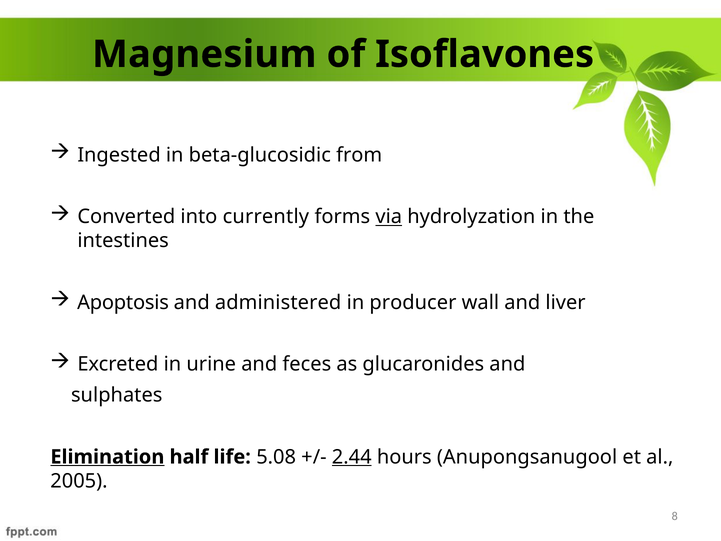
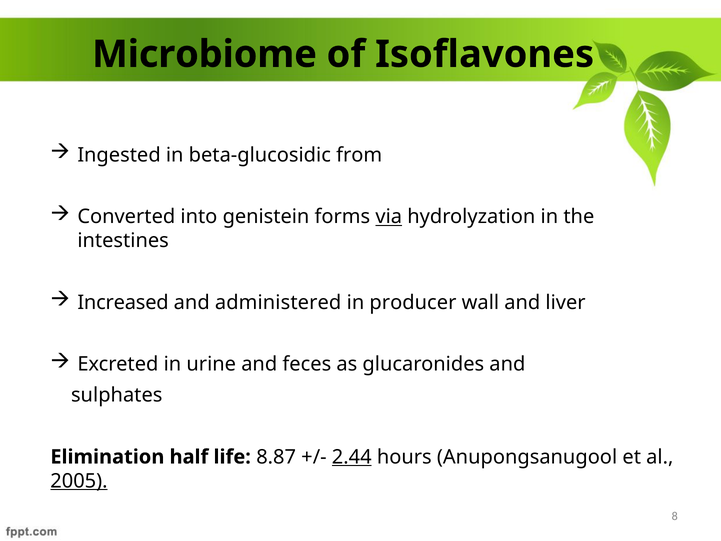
Magnesium: Magnesium -> Microbiome
currently: currently -> genistein
Apoptosis: Apoptosis -> Increased
Elimination underline: present -> none
5.08: 5.08 -> 8.87
2005 underline: none -> present
